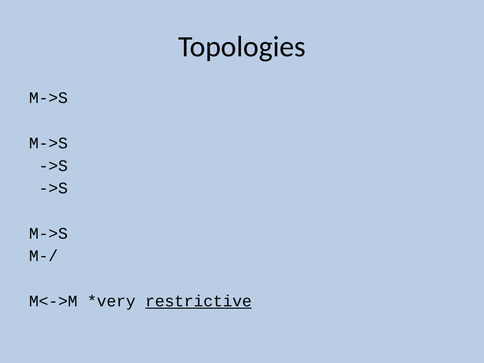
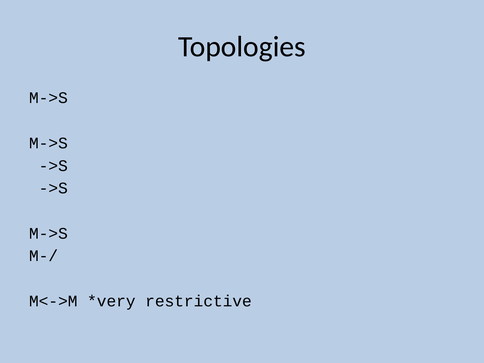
restrictive underline: present -> none
